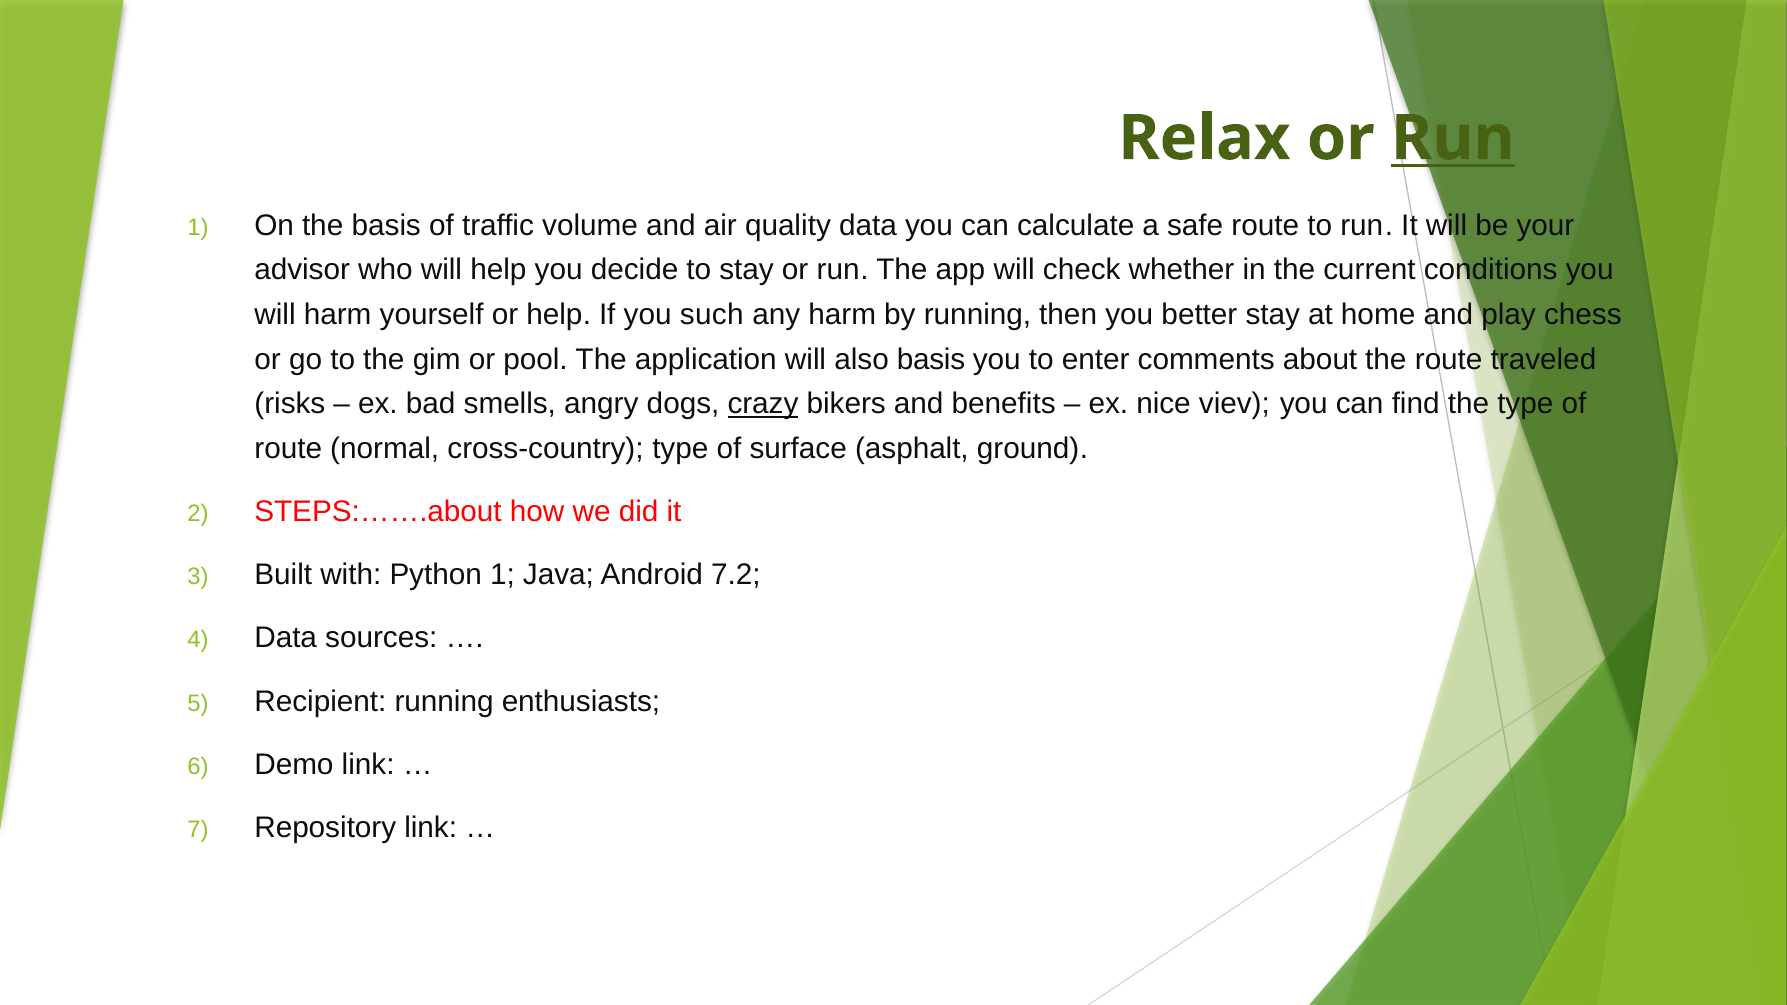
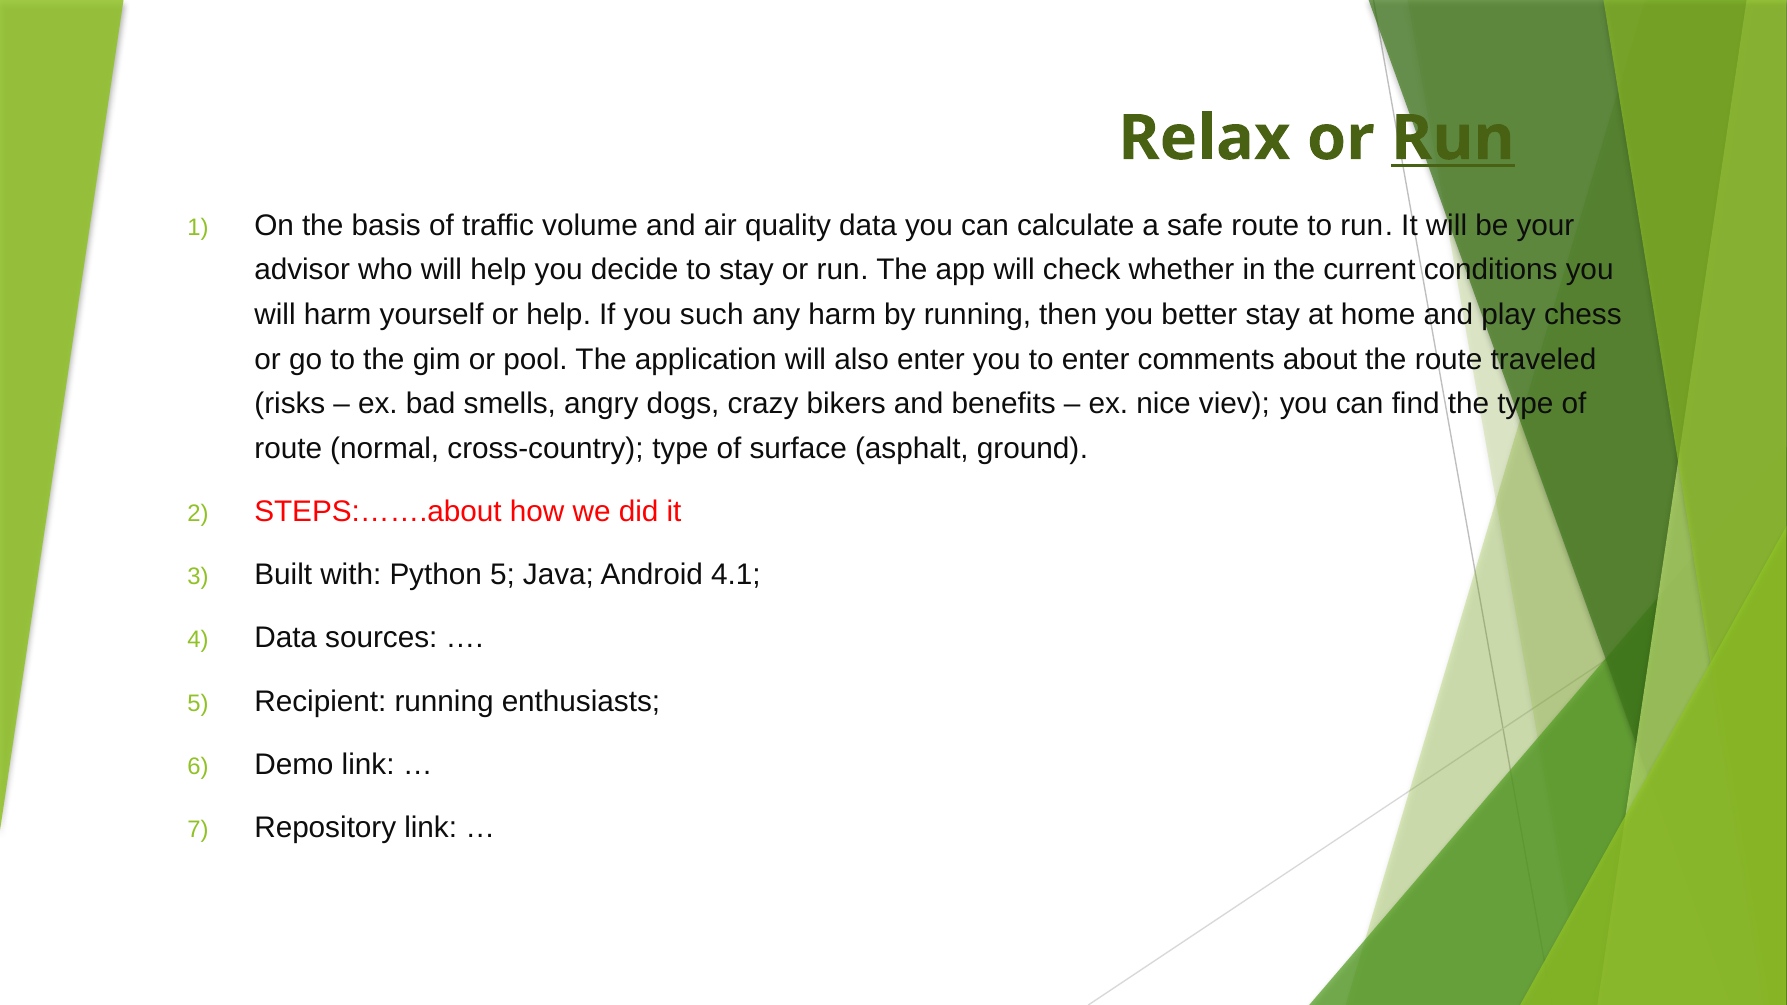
also basis: basis -> enter
crazy underline: present -> none
Python 1: 1 -> 5
7.2: 7.2 -> 4.1
